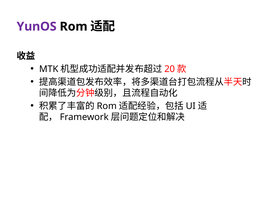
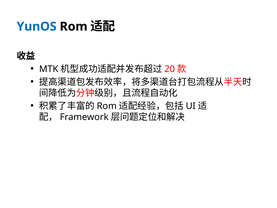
YunOS colour: purple -> blue
